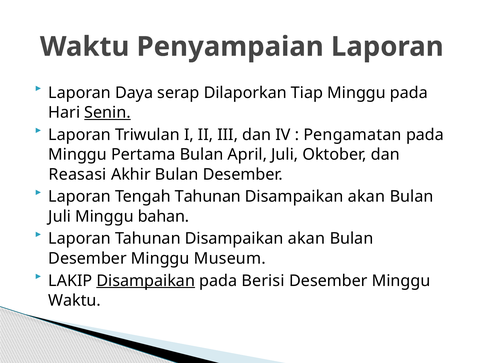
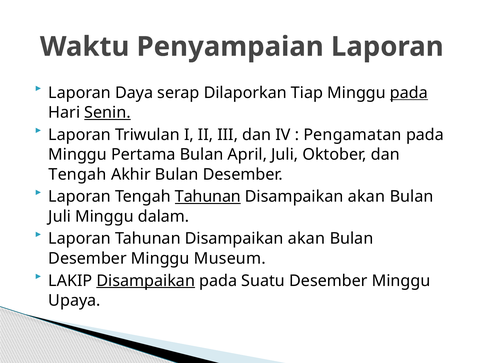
pada at (409, 93) underline: none -> present
Reasasi at (78, 174): Reasasi -> Tengah
Tahunan at (208, 197) underline: none -> present
bahan: bahan -> dalam
Berisi: Berisi -> Suatu
Waktu at (75, 301): Waktu -> Upaya
